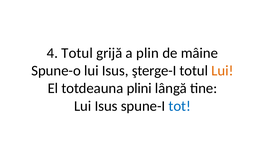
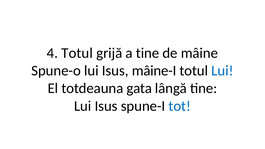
a plin: plin -> tine
şterge-I: şterge-I -> mâine-I
Lui at (222, 71) colour: orange -> blue
plini: plini -> gata
